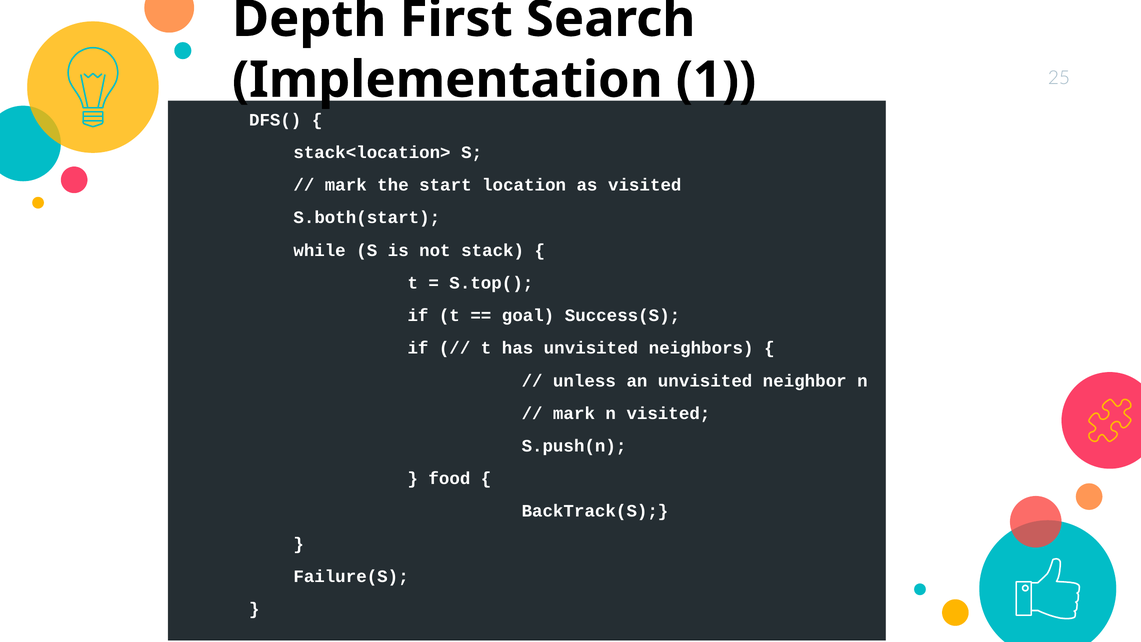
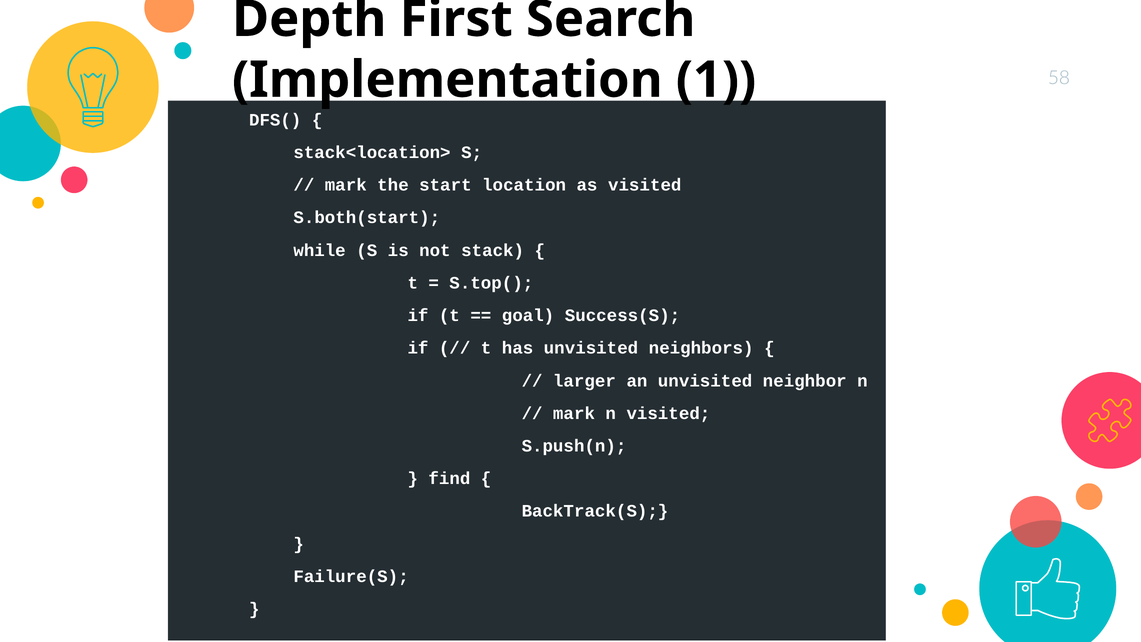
25: 25 -> 58
unless: unless -> larger
food: food -> find
